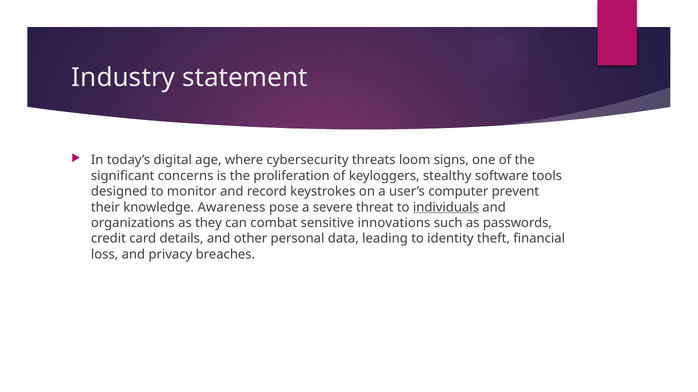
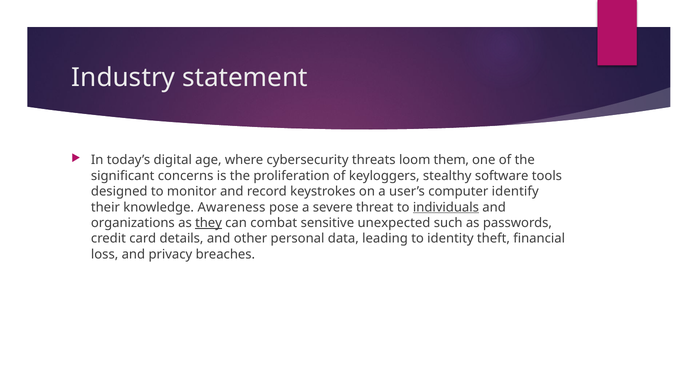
signs: signs -> them
prevent: prevent -> identify
they underline: none -> present
innovations: innovations -> unexpected
